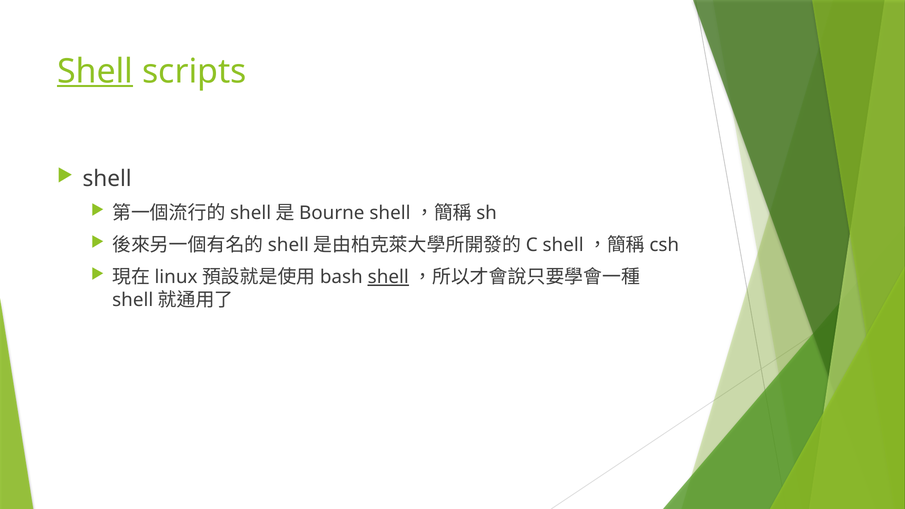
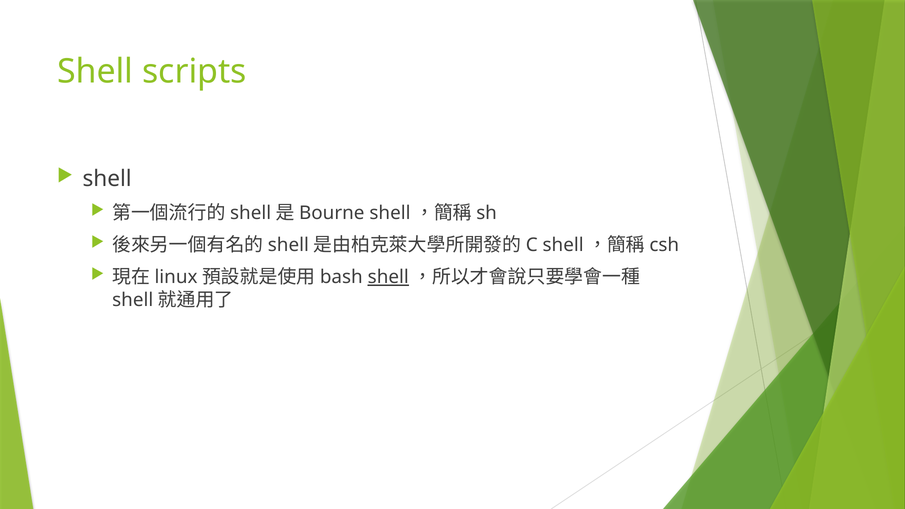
Shell at (95, 71) underline: present -> none
